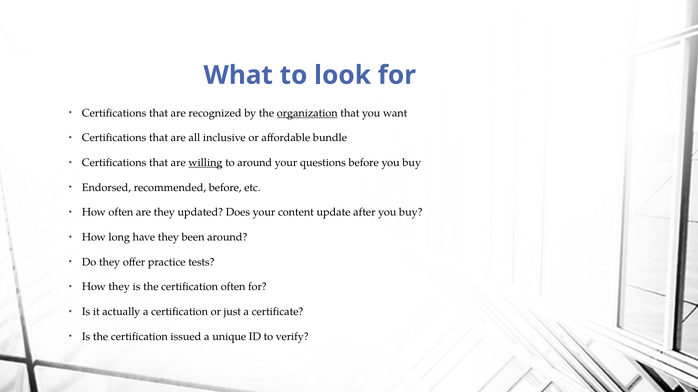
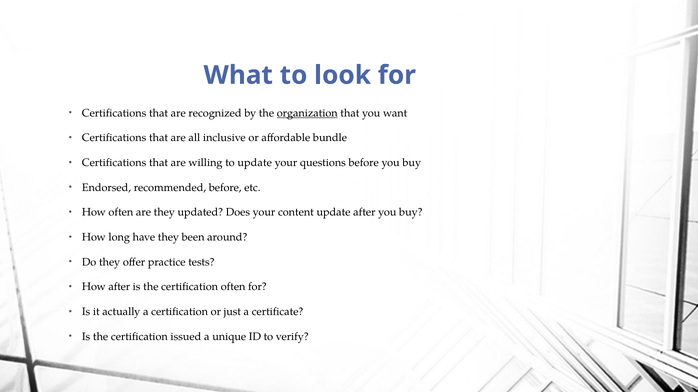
willing underline: present -> none
to around: around -> update
How they: they -> after
